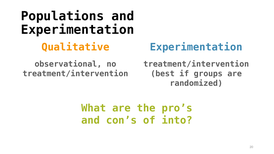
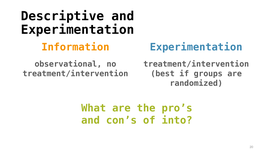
Populations: Populations -> Descriptive
Qualitative: Qualitative -> Information
